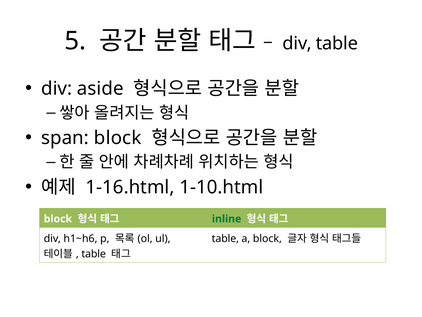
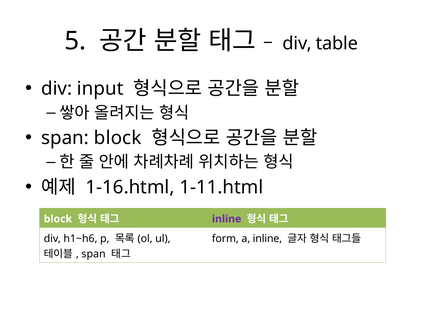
aside: aside -> input
1-10.html: 1-10.html -> 1-11.html
inline at (227, 219) colour: green -> purple
table at (225, 238): table -> form
a block: block -> inline
table at (94, 253): table -> span
